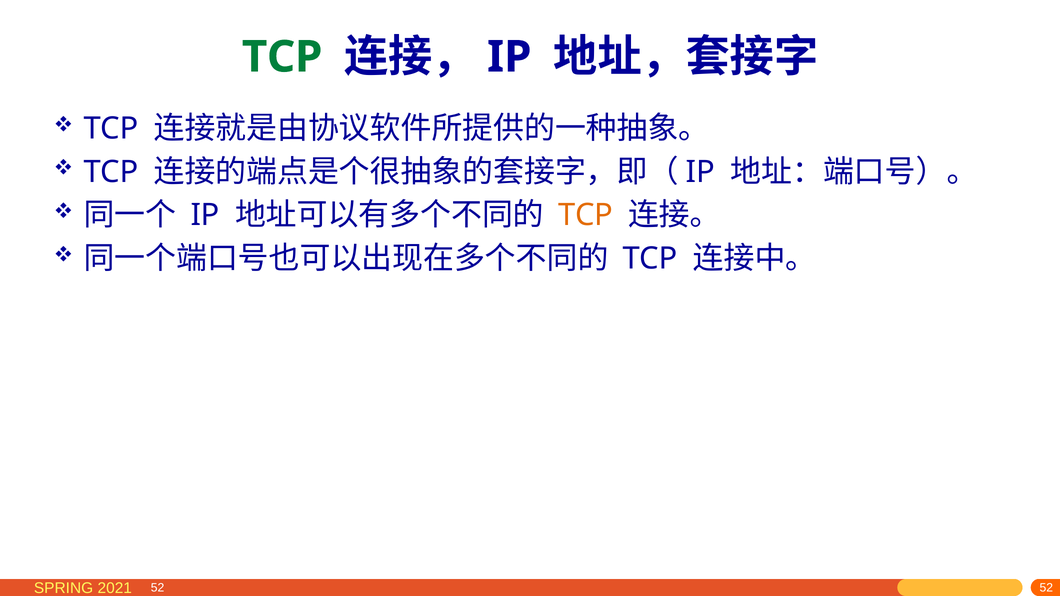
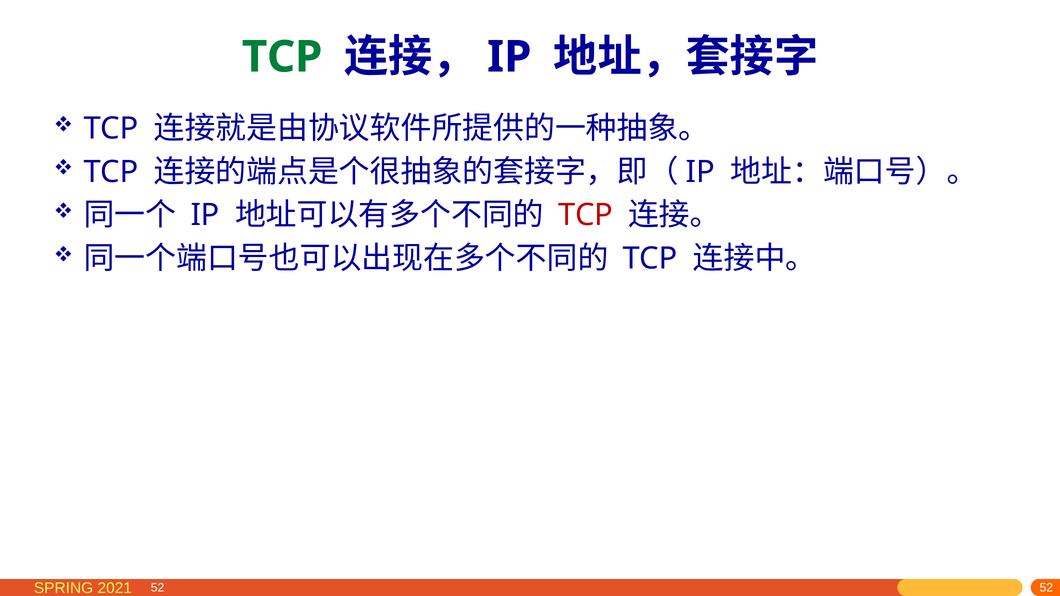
TCP at (586, 215) colour: orange -> red
